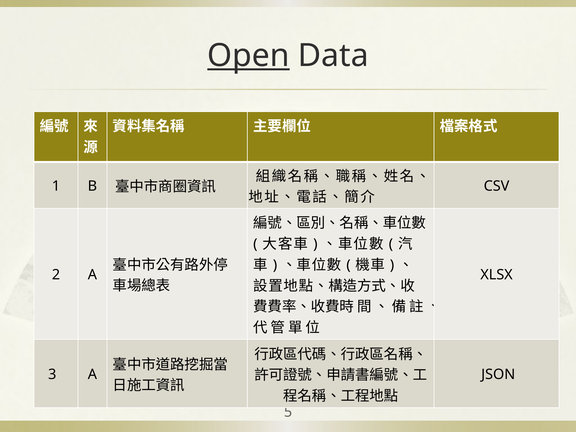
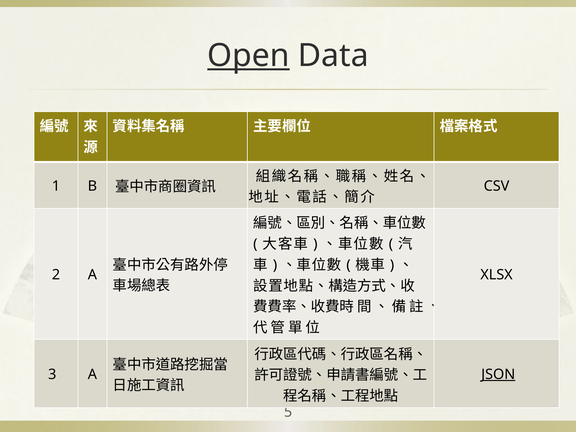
JSON underline: none -> present
